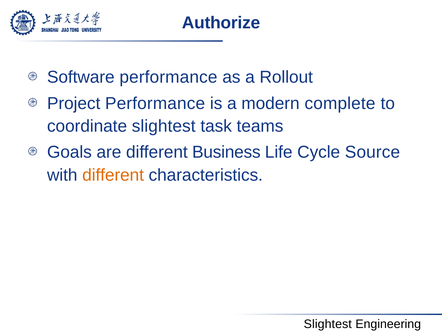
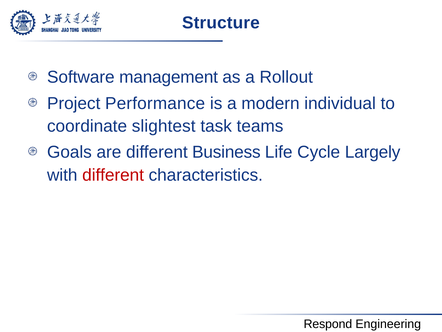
Authorize: Authorize -> Structure
Software performance: performance -> management
complete: complete -> individual
Source: Source -> Largely
different at (113, 175) colour: orange -> red
Slightest at (328, 323): Slightest -> Respond
